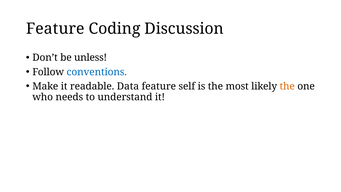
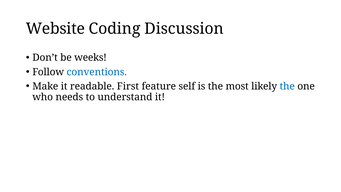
Feature at (55, 29): Feature -> Website
unless: unless -> weeks
Data: Data -> First
the at (287, 86) colour: orange -> blue
